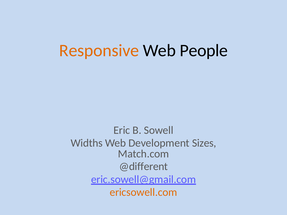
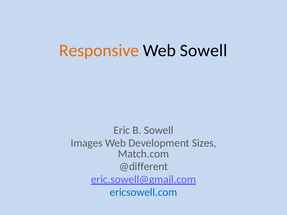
Web People: People -> Sowell
Widths: Widths -> Images
ericsowell.com colour: orange -> blue
